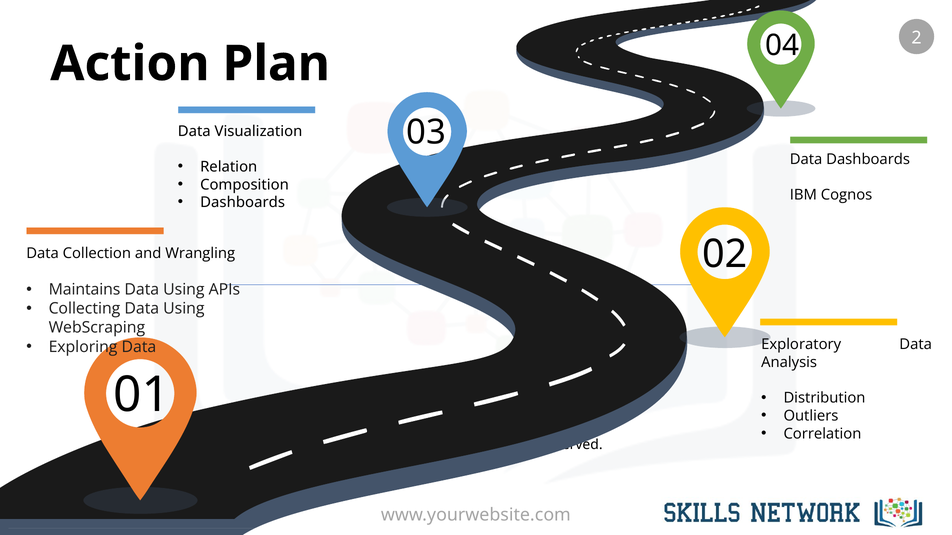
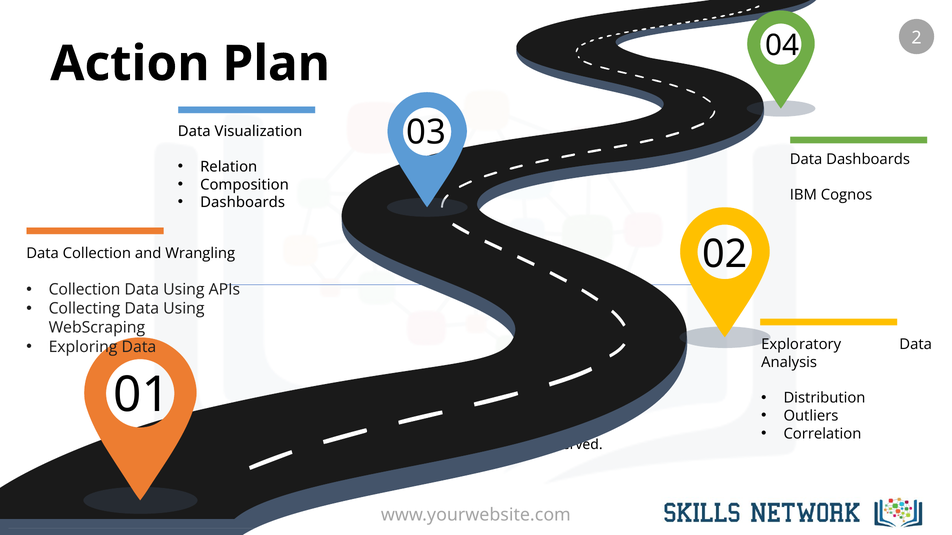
Maintains at (85, 290): Maintains -> Collection
